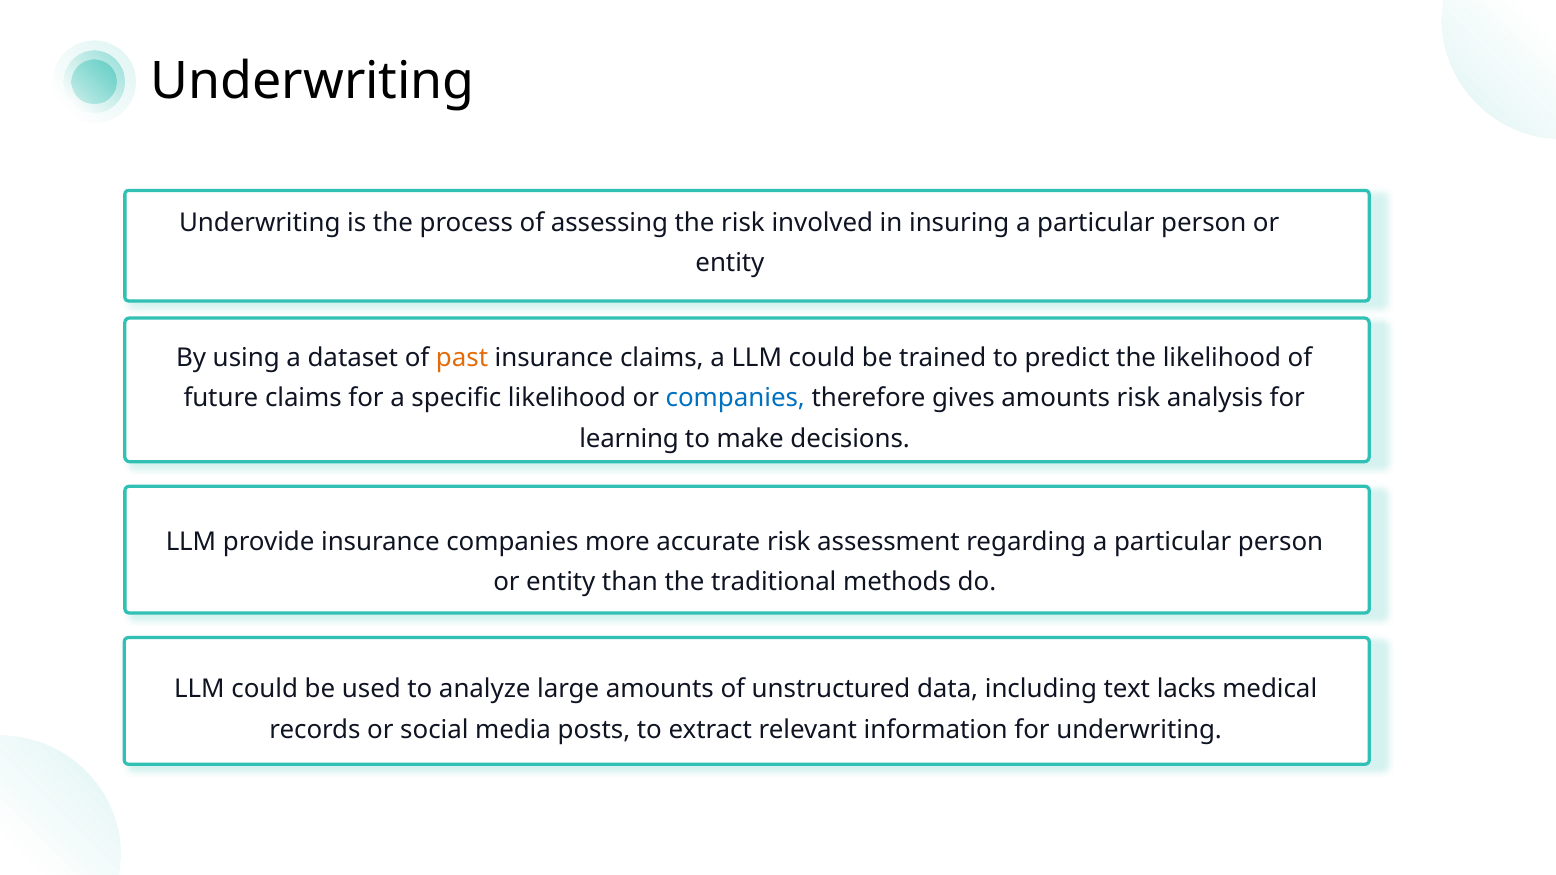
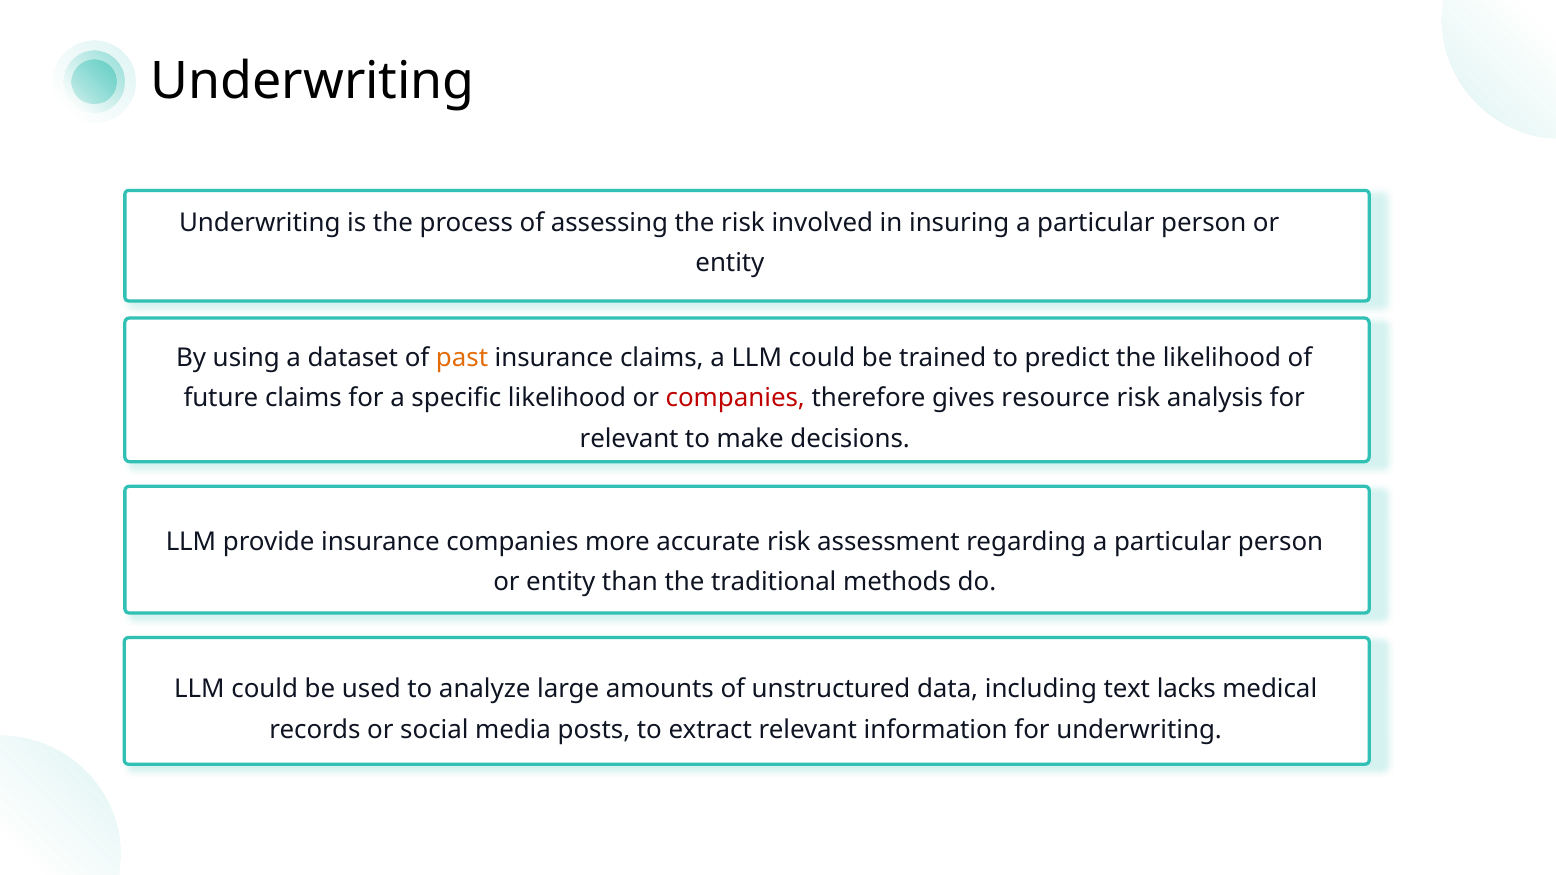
companies at (735, 398) colour: blue -> red
gives amounts: amounts -> resource
learning at (629, 439): learning -> relevant
